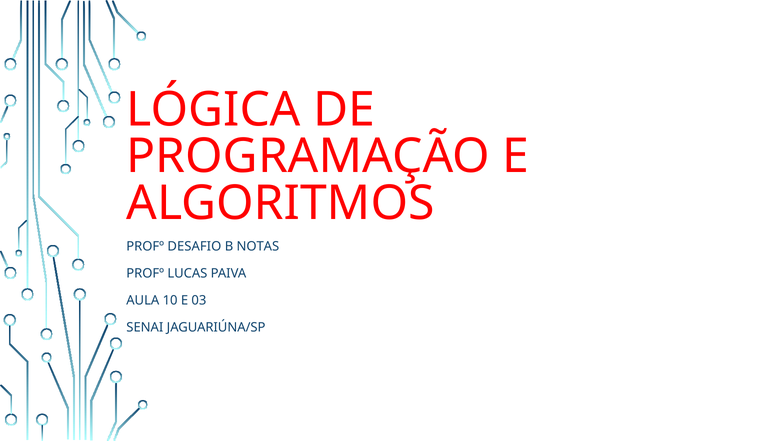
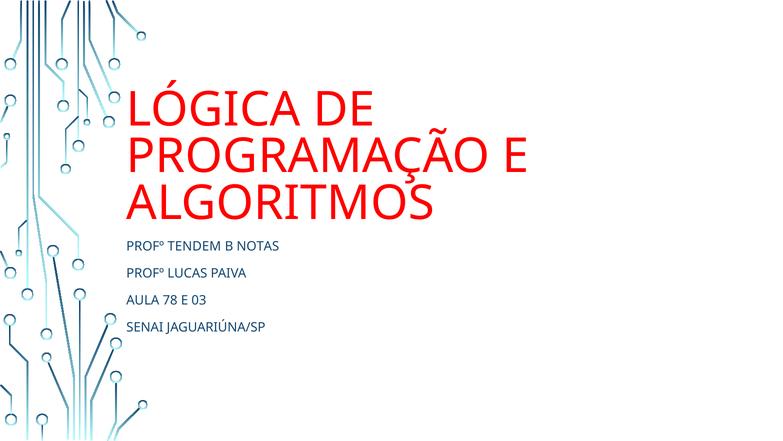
DESAFIO: DESAFIO -> TENDEM
10: 10 -> 78
